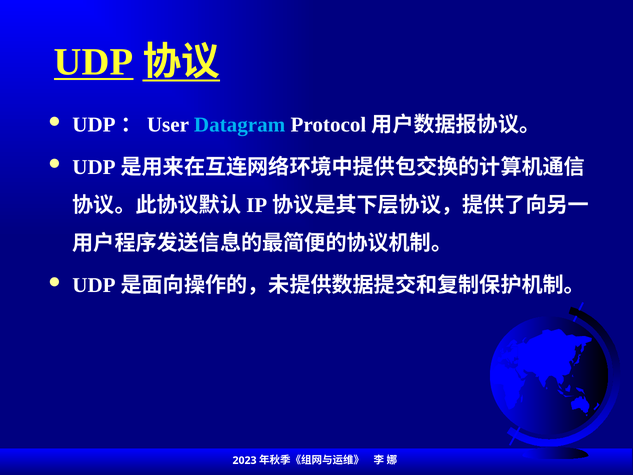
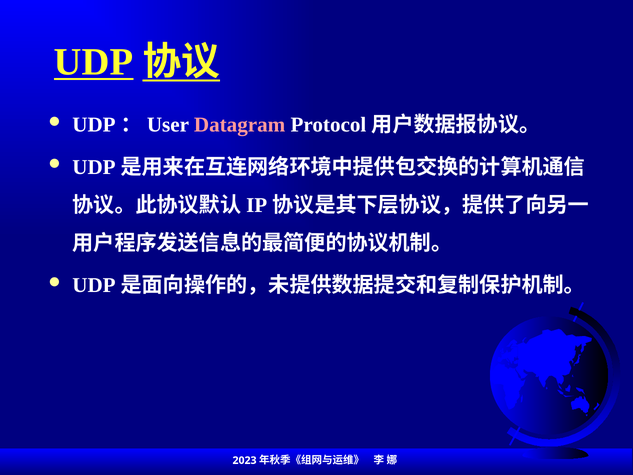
Datagram colour: light blue -> pink
